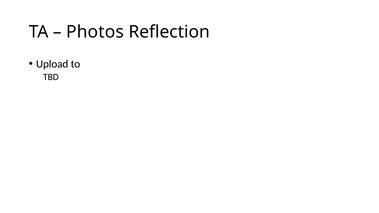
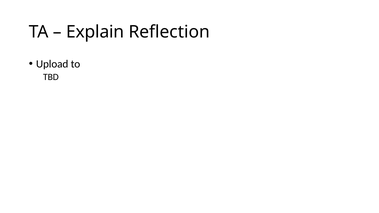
Photos: Photos -> Explain
